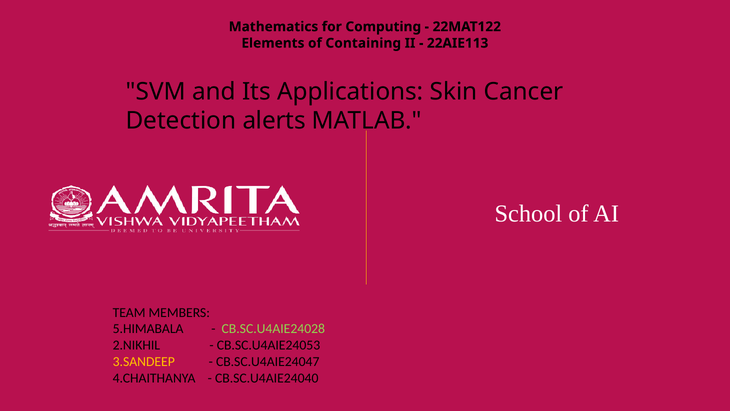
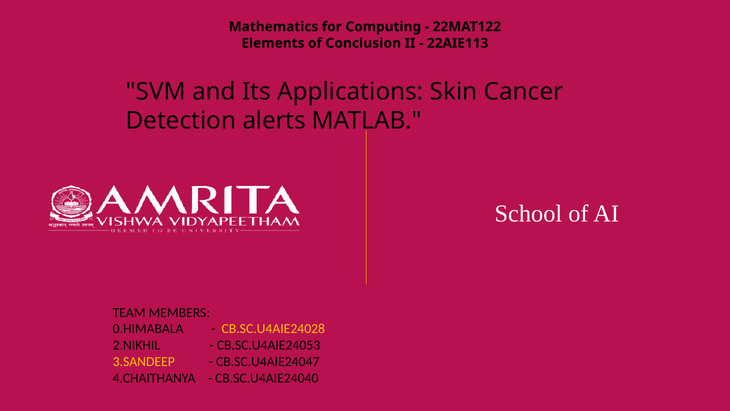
Containing: Containing -> Conclusion
5.HIMABALA: 5.HIMABALA -> 0.HIMABALA
CB.SC.U4AIE24028 colour: light green -> yellow
